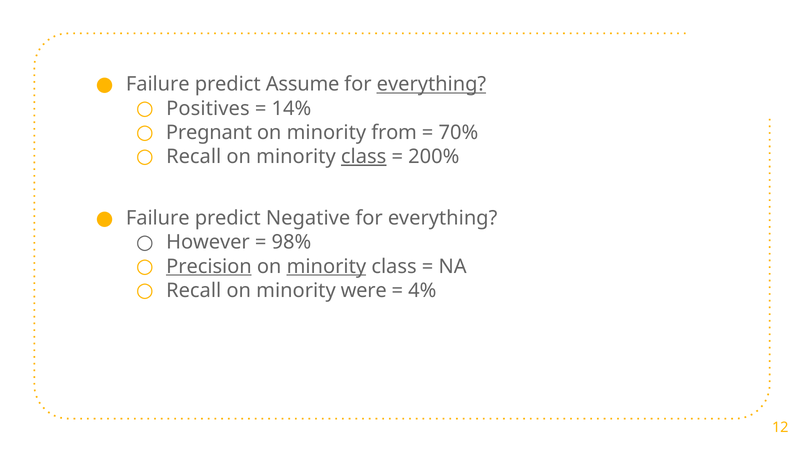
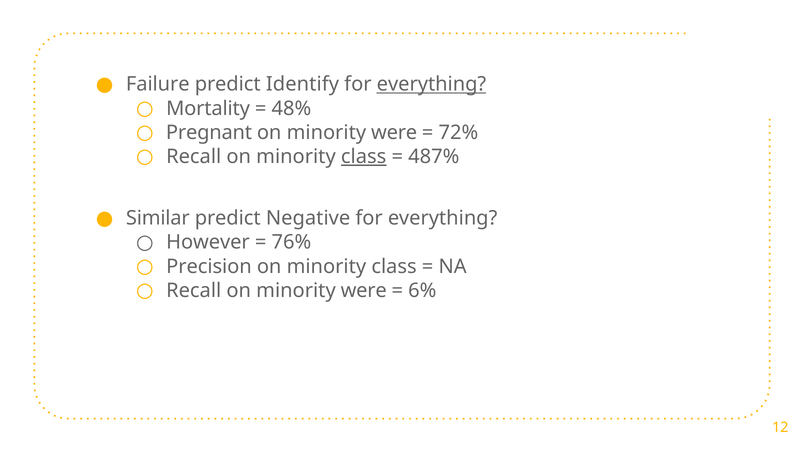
Assume: Assume -> Identify
Positives: Positives -> Mortality
14%: 14% -> 48%
from at (394, 133): from -> were
70%: 70% -> 72%
200%: 200% -> 487%
Failure at (158, 218): Failure -> Similar
98%: 98% -> 76%
Precision underline: present -> none
minority at (326, 267) underline: present -> none
4%: 4% -> 6%
